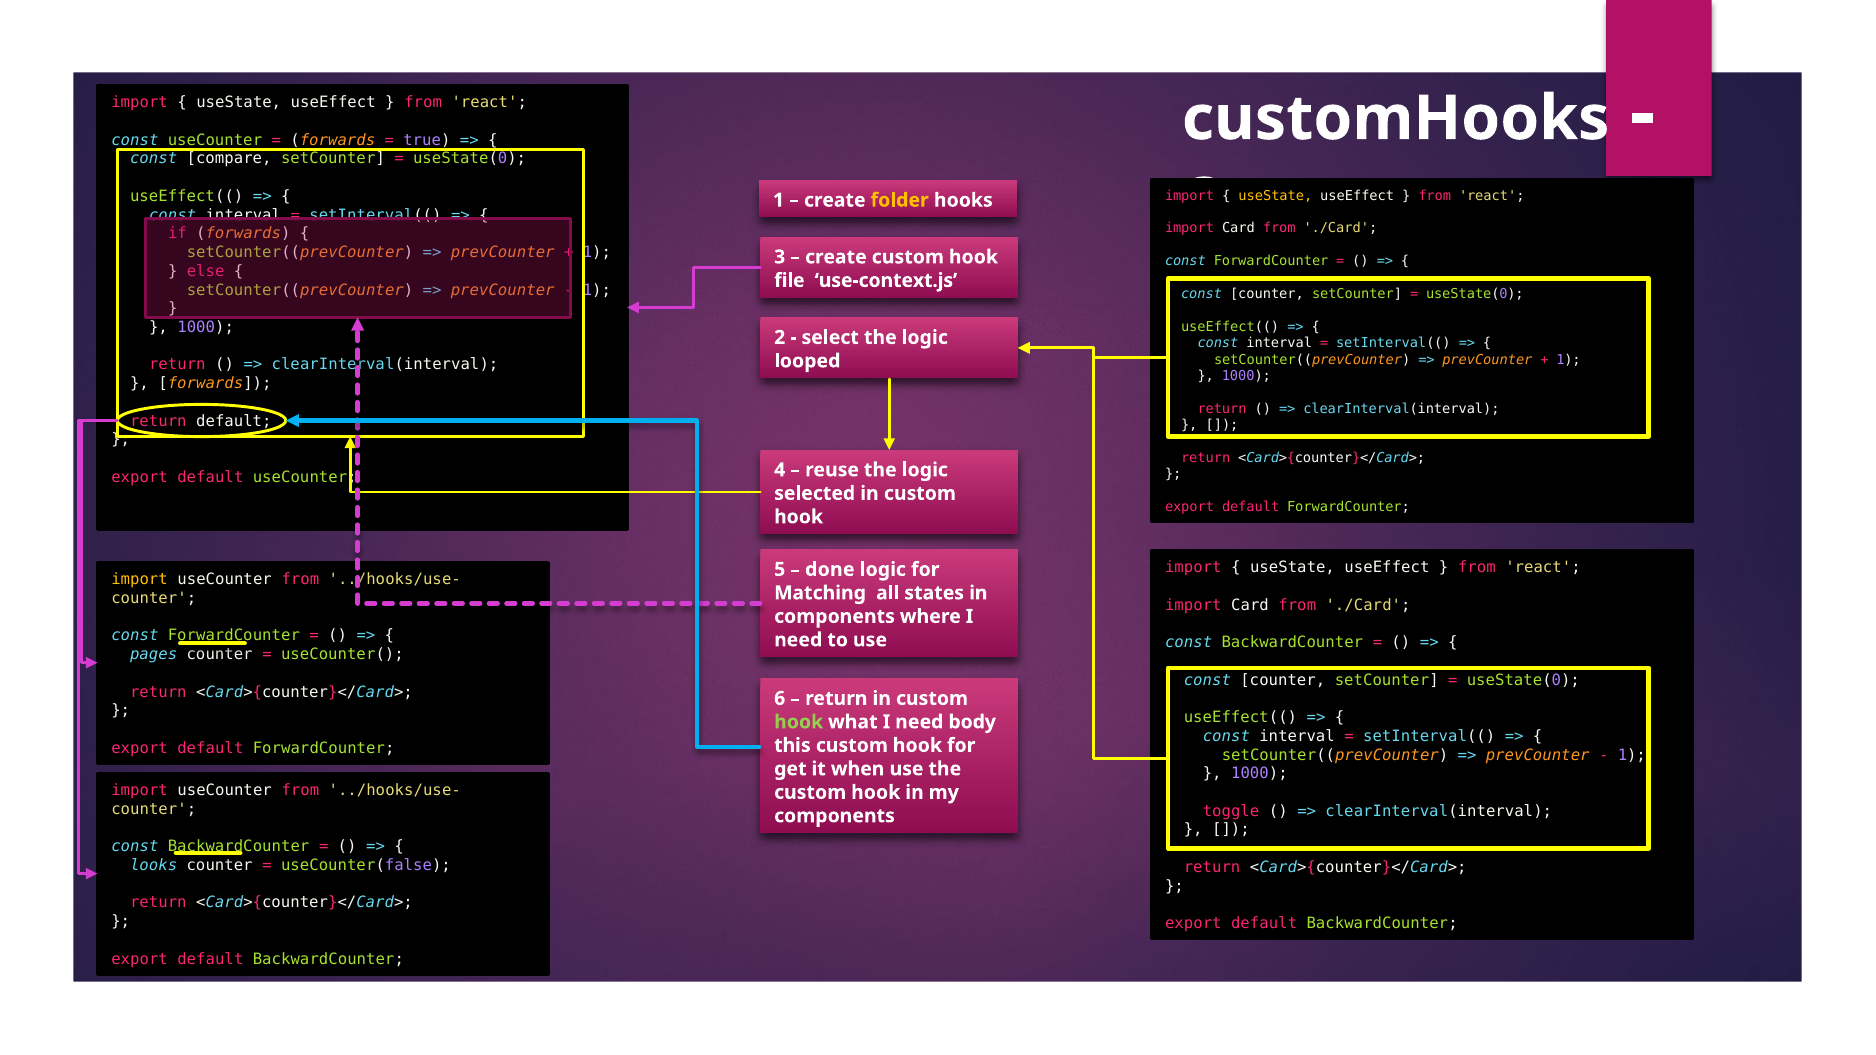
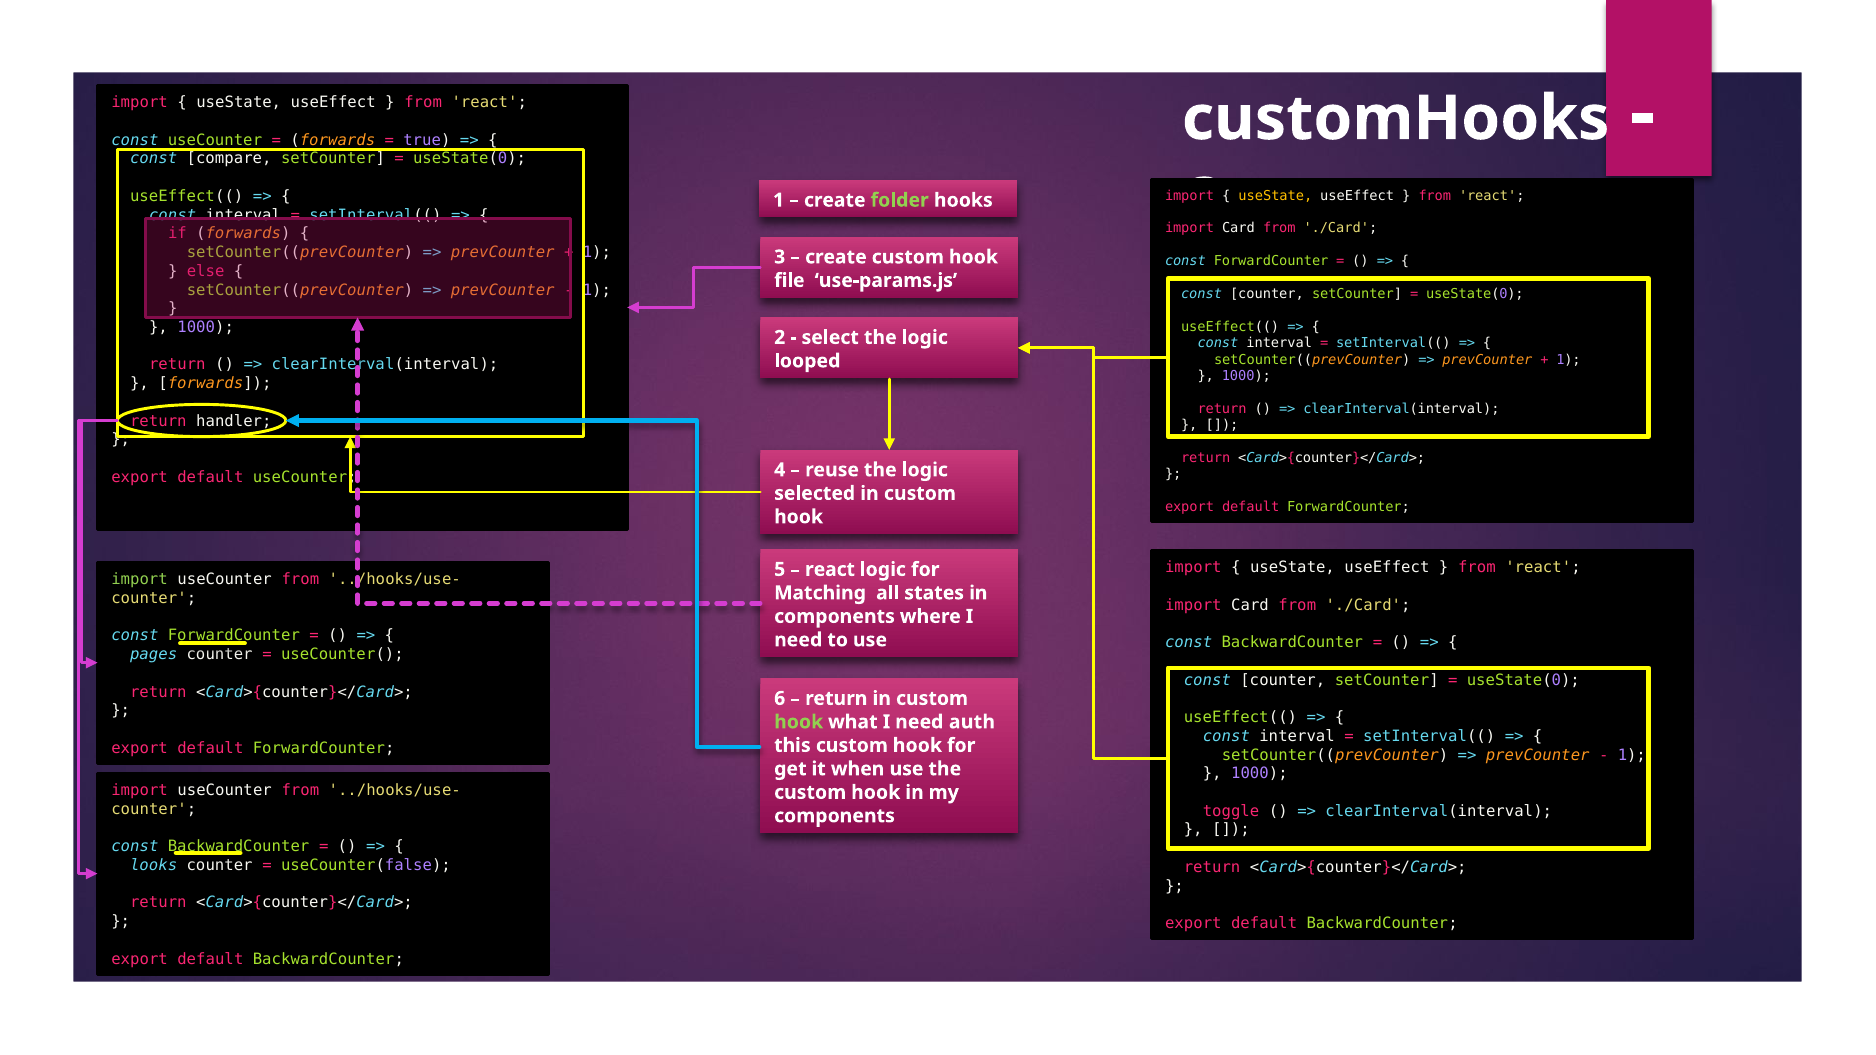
folder colour: yellow -> light green
use-context.js: use-context.js -> use-params.js
return default: default -> handler
done at (830, 570): done -> react
import at (140, 580) colour: yellow -> light green
body: body -> auth
